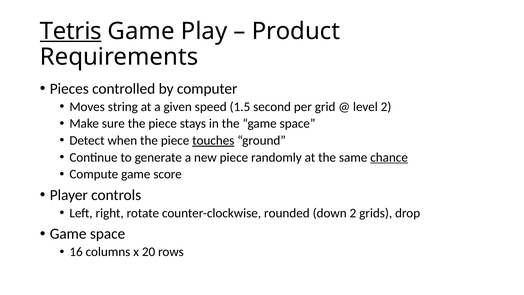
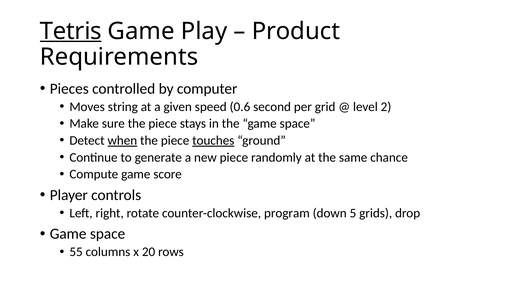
1.5: 1.5 -> 0.6
when underline: none -> present
chance underline: present -> none
rounded: rounded -> program
down 2: 2 -> 5
16: 16 -> 55
